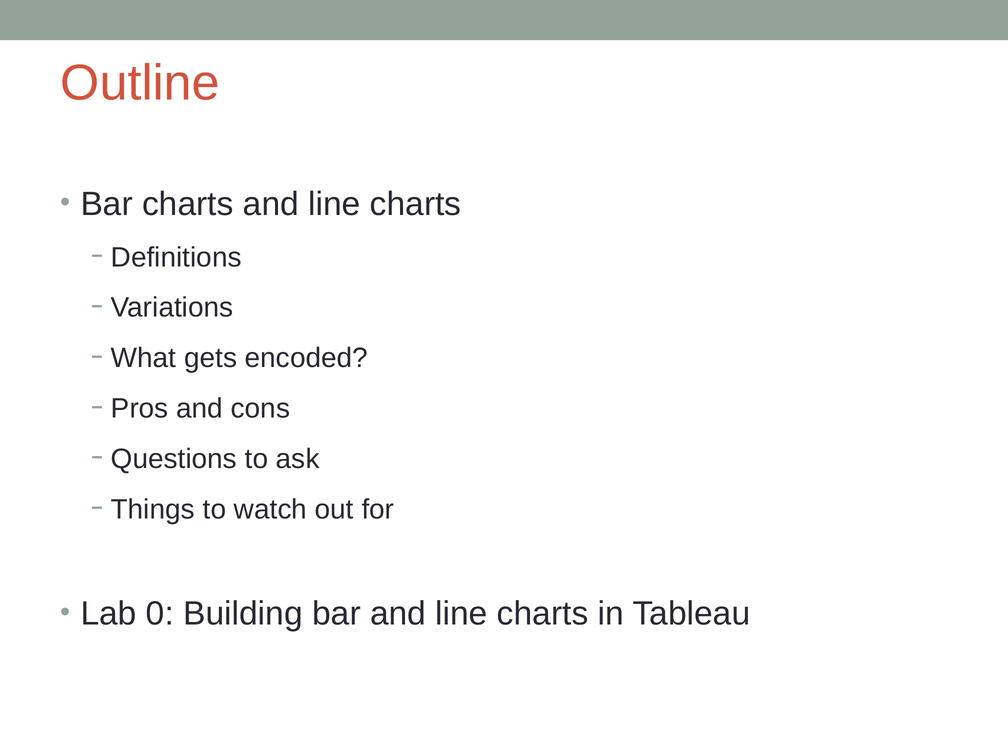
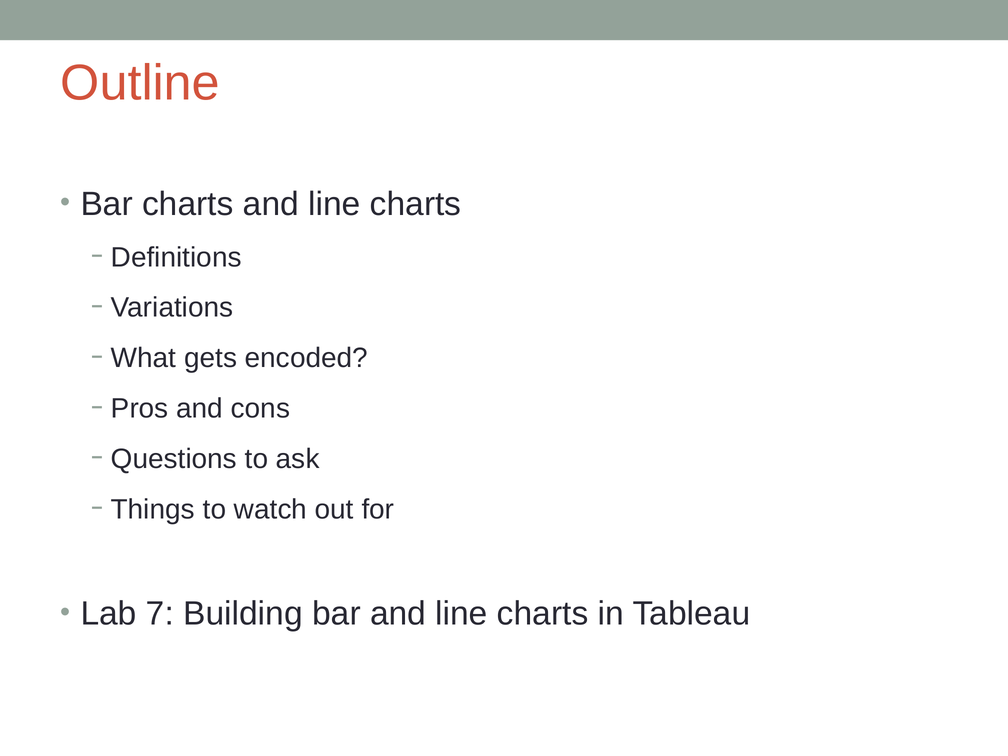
0: 0 -> 7
